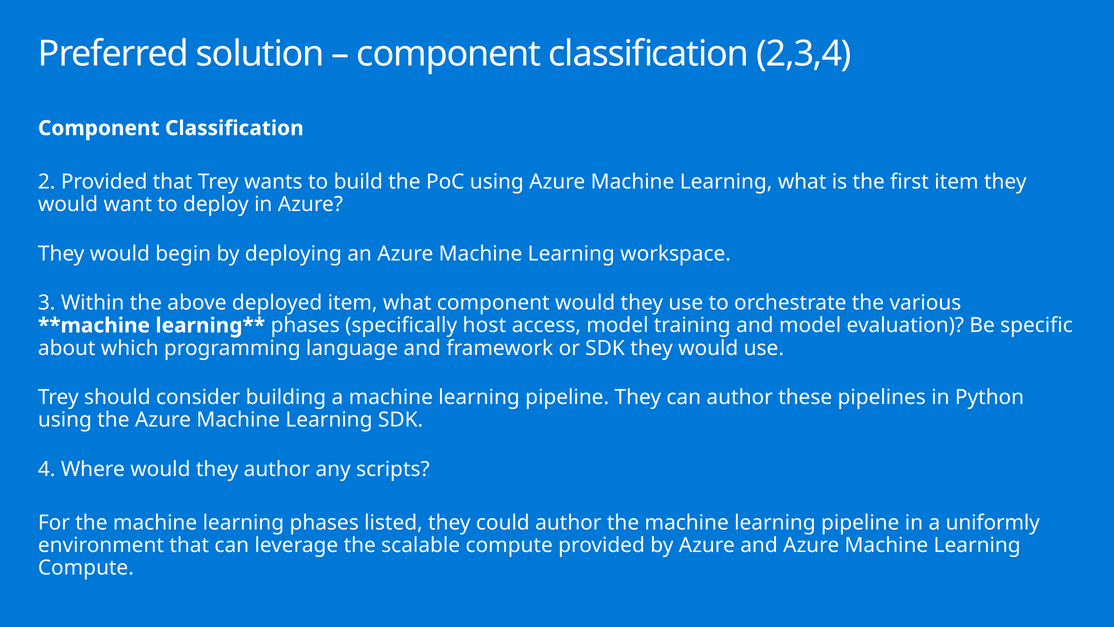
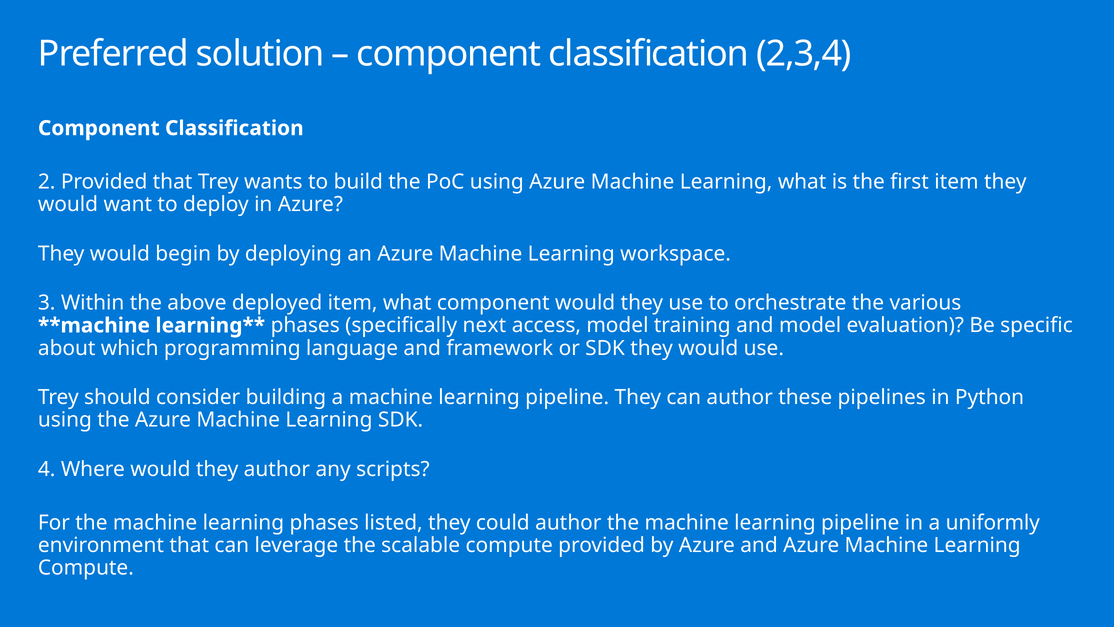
host: host -> next
